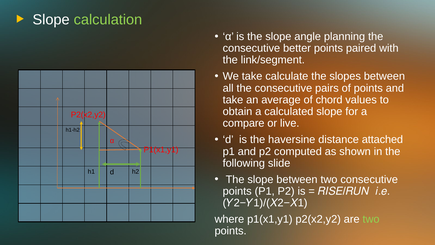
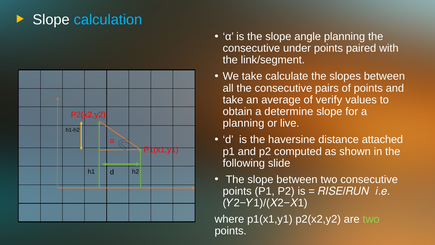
calculation colour: light green -> light blue
better: better -> under
chord: chord -> verify
calculated: calculated -> determine
compare at (244, 123): compare -> planning
